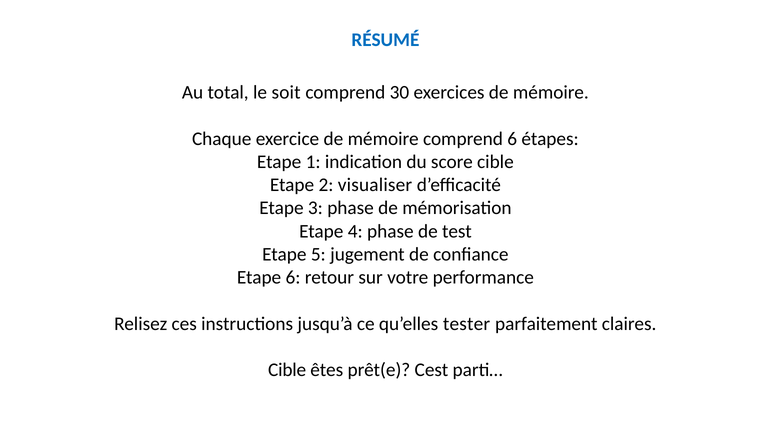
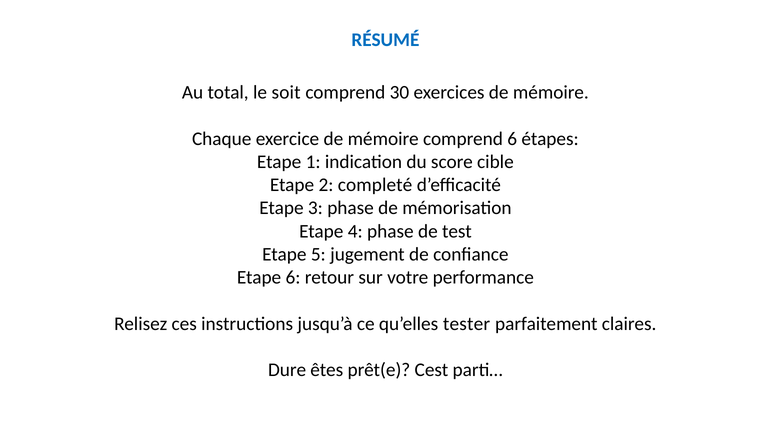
visualiser: visualiser -> completé
Cible at (287, 370): Cible -> Dure
